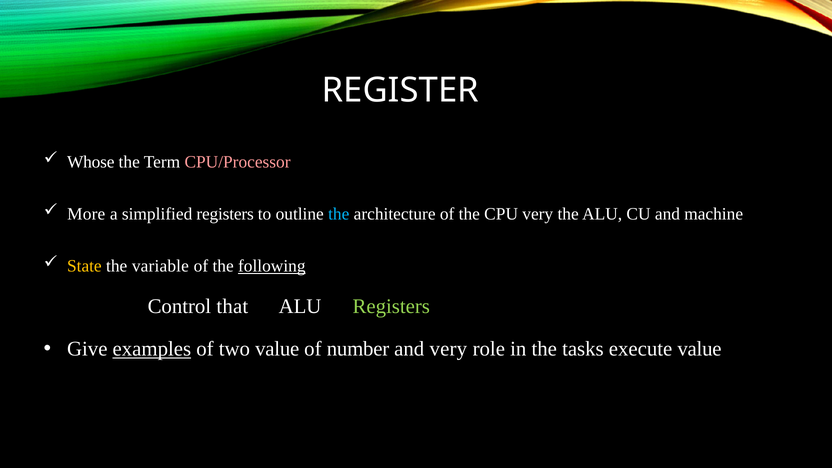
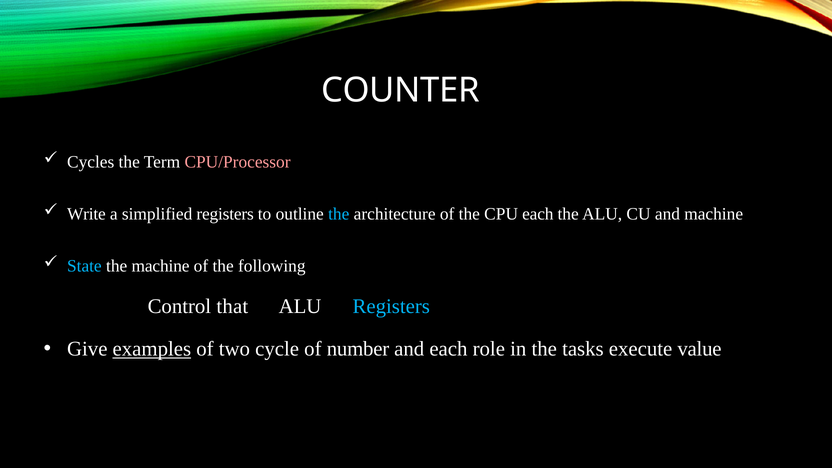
REGISTER: REGISTER -> COUNTER
Whose: Whose -> Cycles
More: More -> Write
CPU very: very -> each
State colour: yellow -> light blue
the variable: variable -> machine
following underline: present -> none
Registers at (391, 307) colour: light green -> light blue
two value: value -> cycle
and very: very -> each
